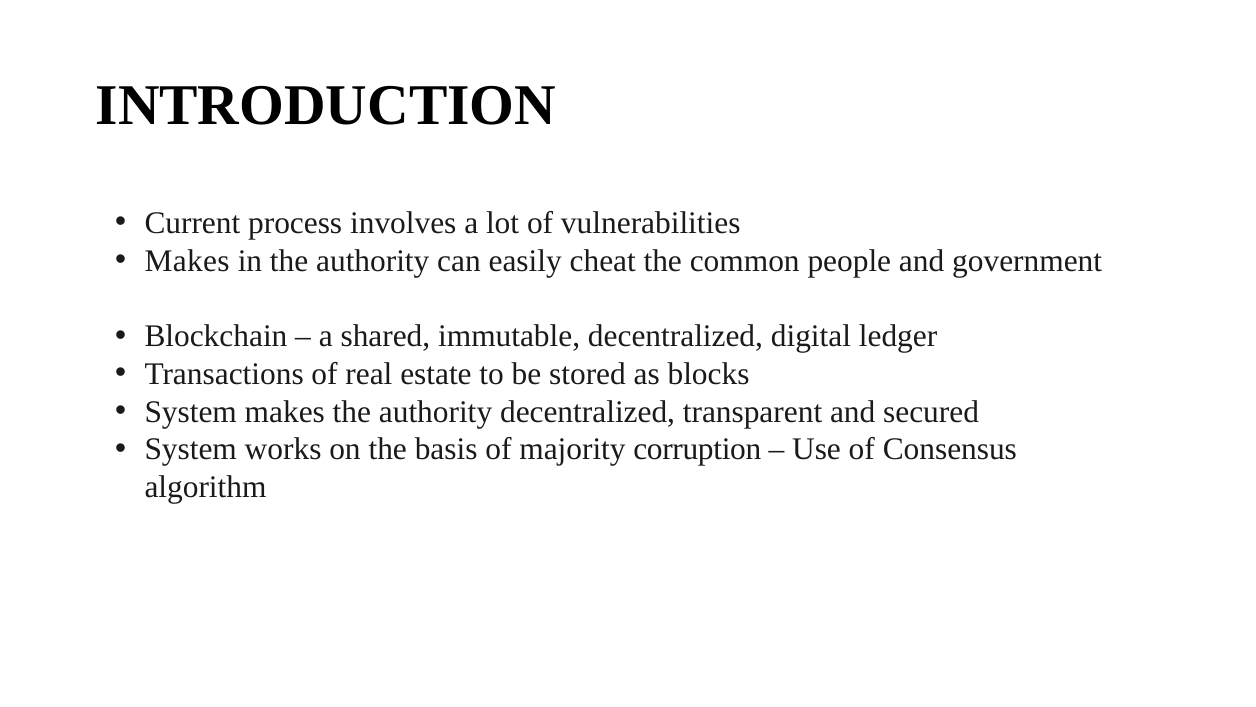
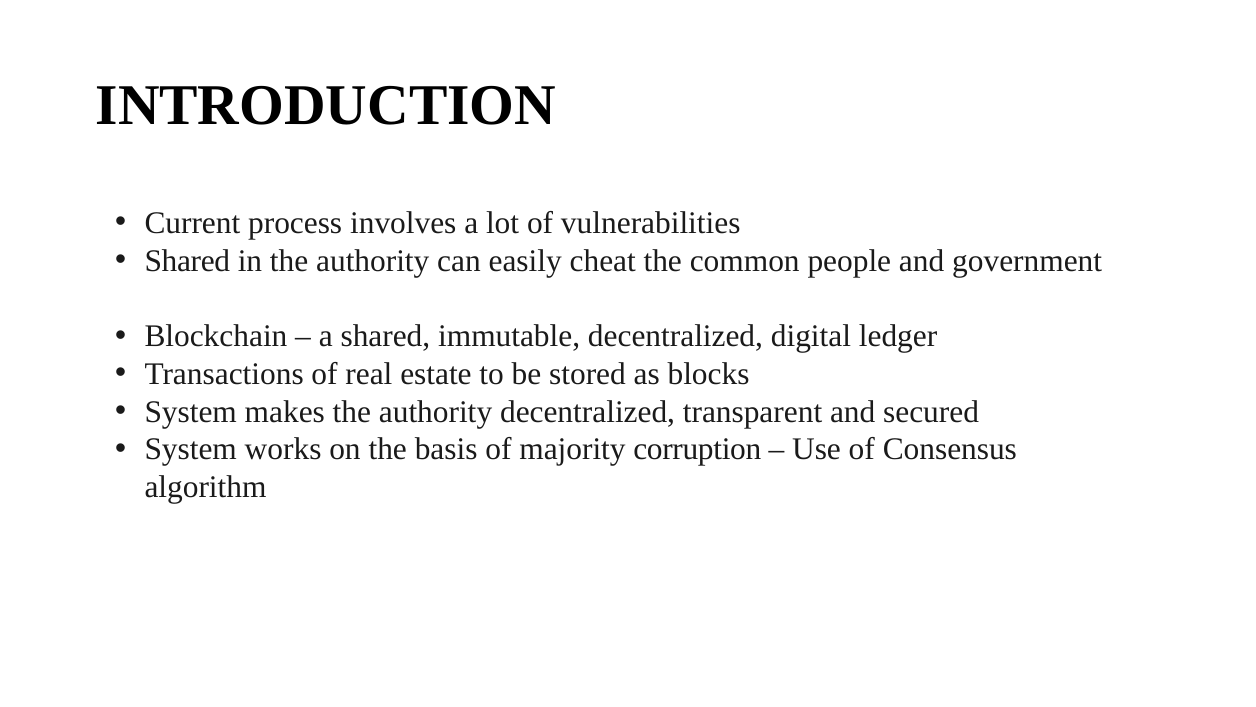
Makes at (187, 261): Makes -> Shared
